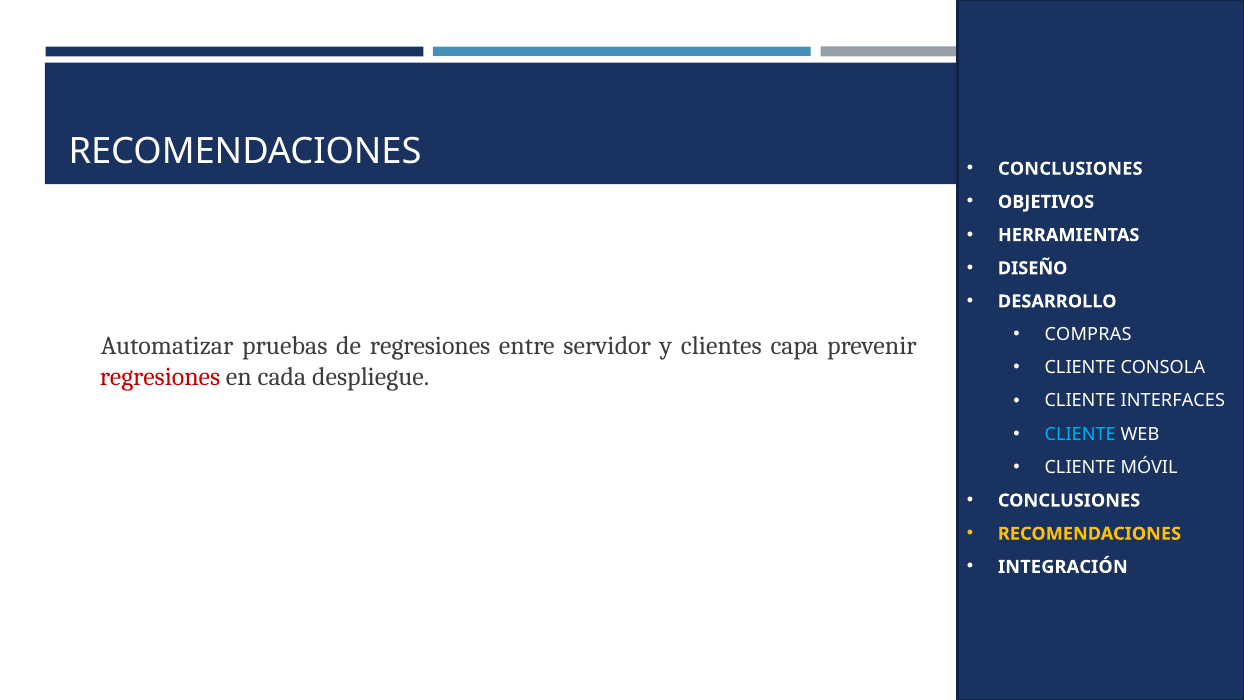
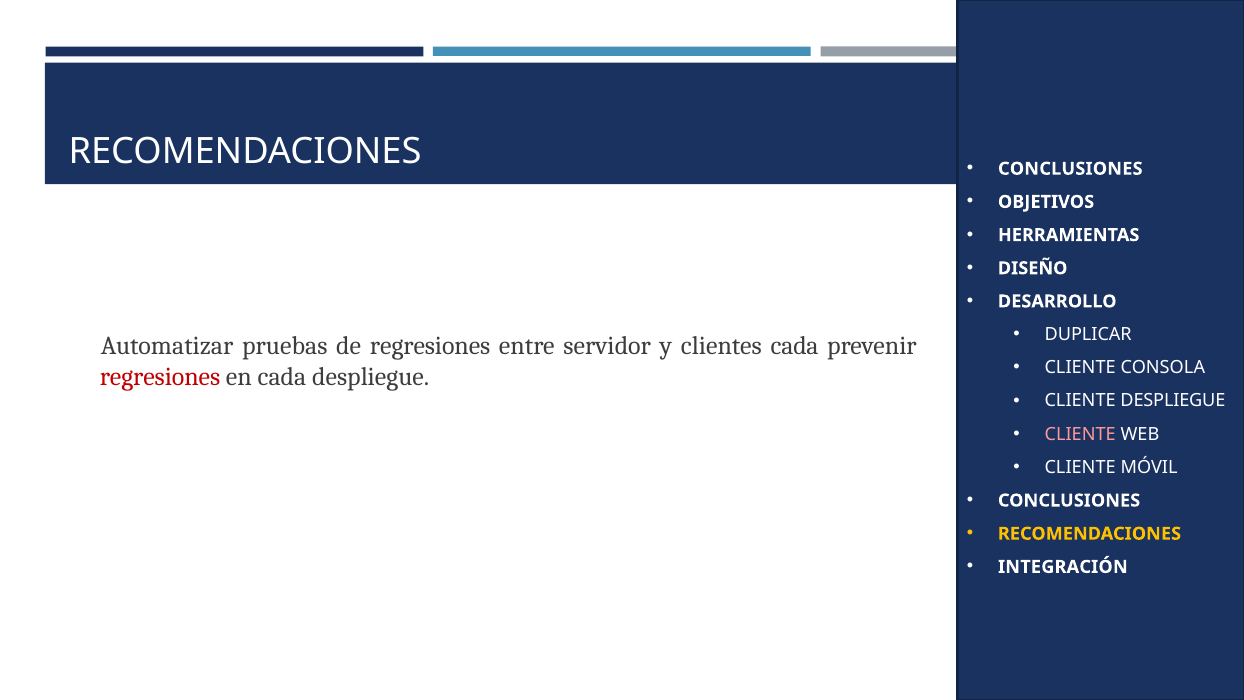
COMPRAS: COMPRAS -> DUPLICAR
clientes capa: capa -> cada
CLIENTE INTERFACES: INTERFACES -> DESPLIEGUE
CLIENTE at (1080, 434) colour: light blue -> pink
